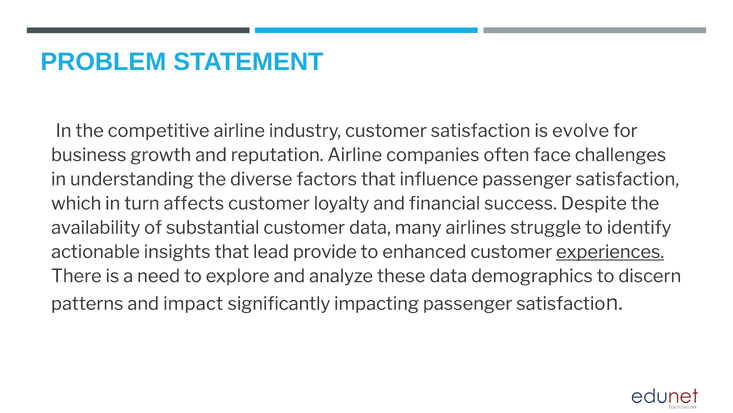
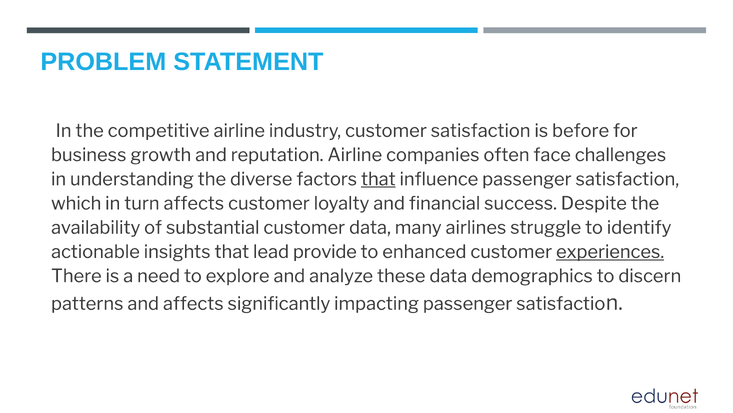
evolve: evolve -> before
that at (378, 179) underline: none -> present
and impact: impact -> affects
